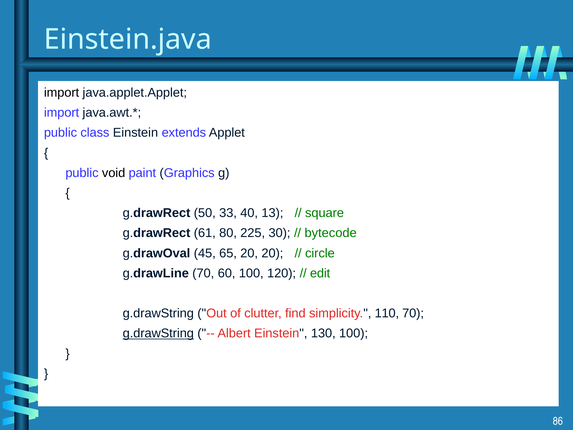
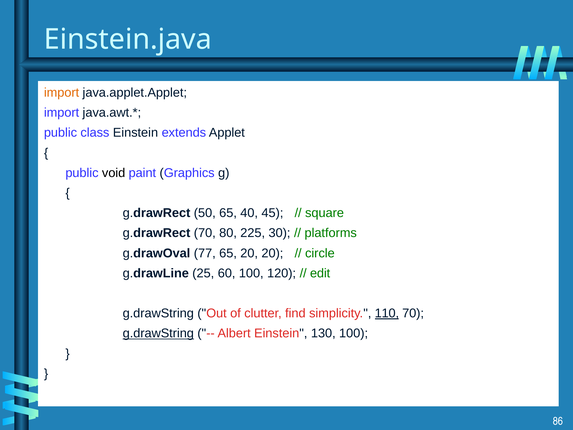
import at (62, 93) colour: black -> orange
50 33: 33 -> 65
13: 13 -> 45
g.drawRect 61: 61 -> 70
bytecode: bytecode -> platforms
45: 45 -> 77
g.drawLine 70: 70 -> 25
110 underline: none -> present
